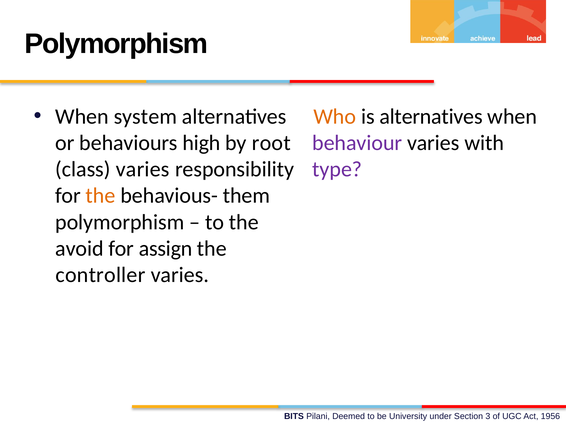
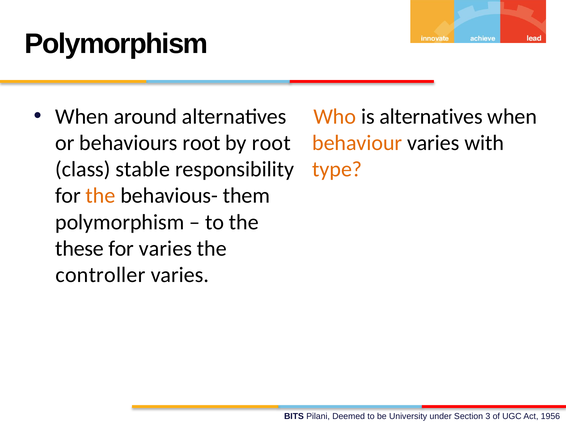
system: system -> around
behaviours high: high -> root
behaviour colour: purple -> orange
class varies: varies -> stable
type colour: purple -> orange
avoid: avoid -> these
for assign: assign -> varies
